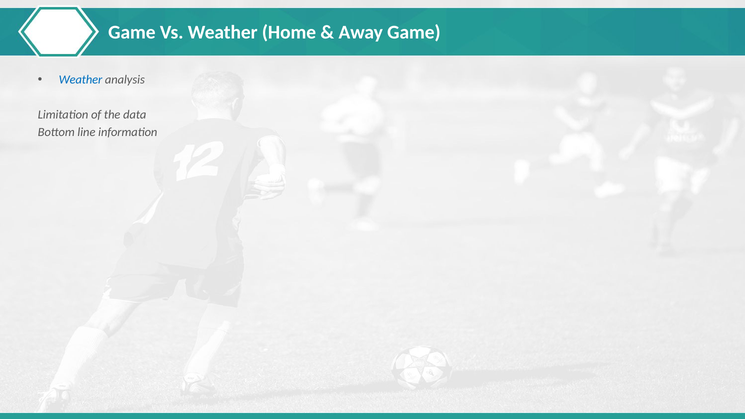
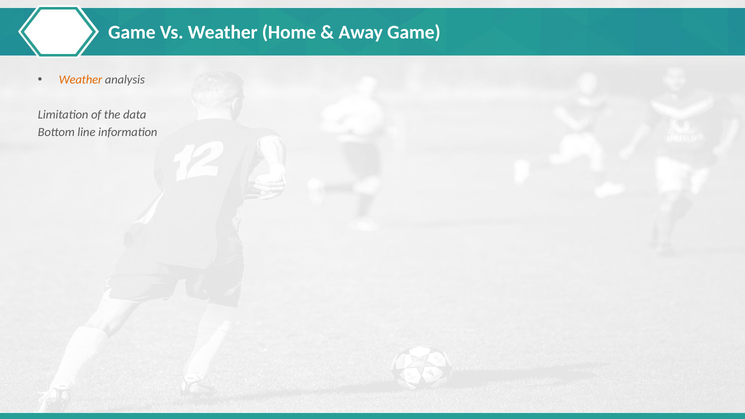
Weather at (81, 80) colour: blue -> orange
